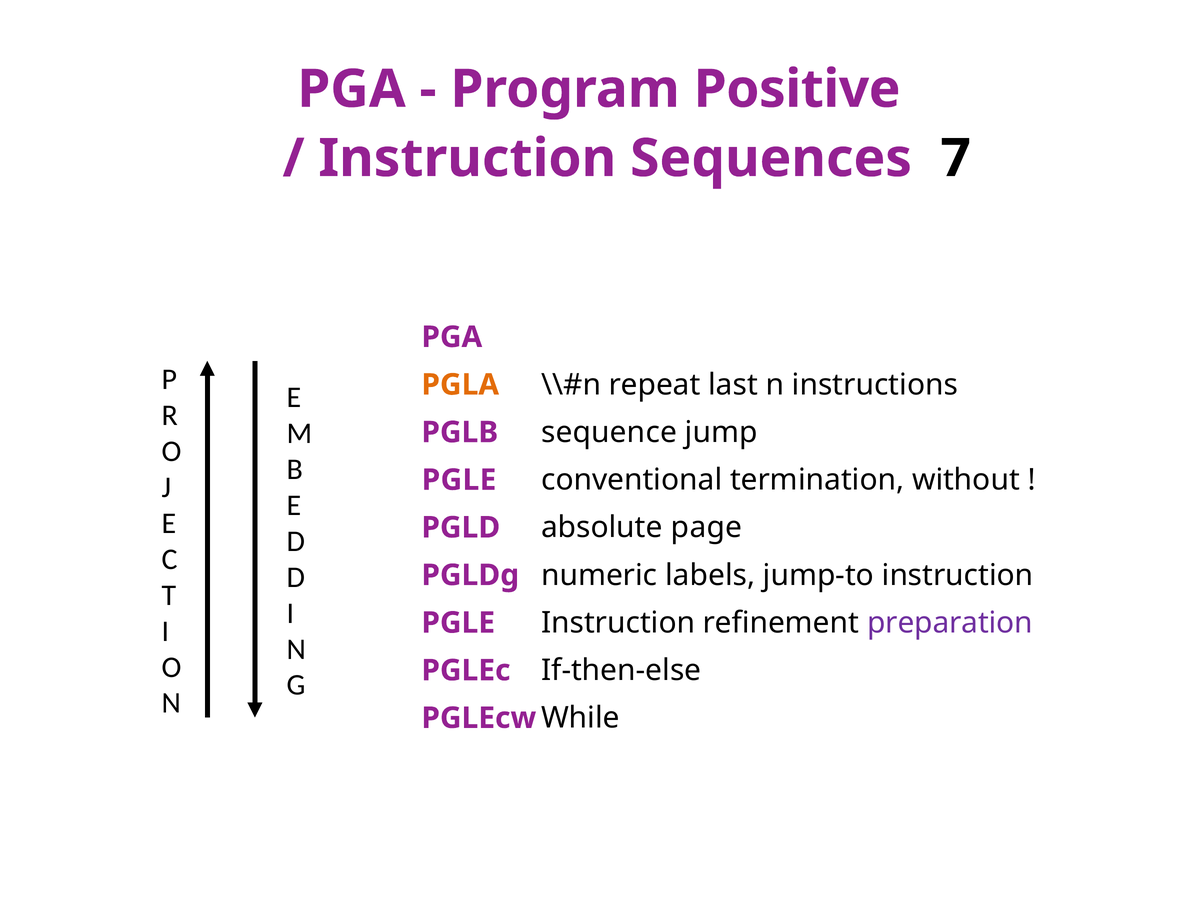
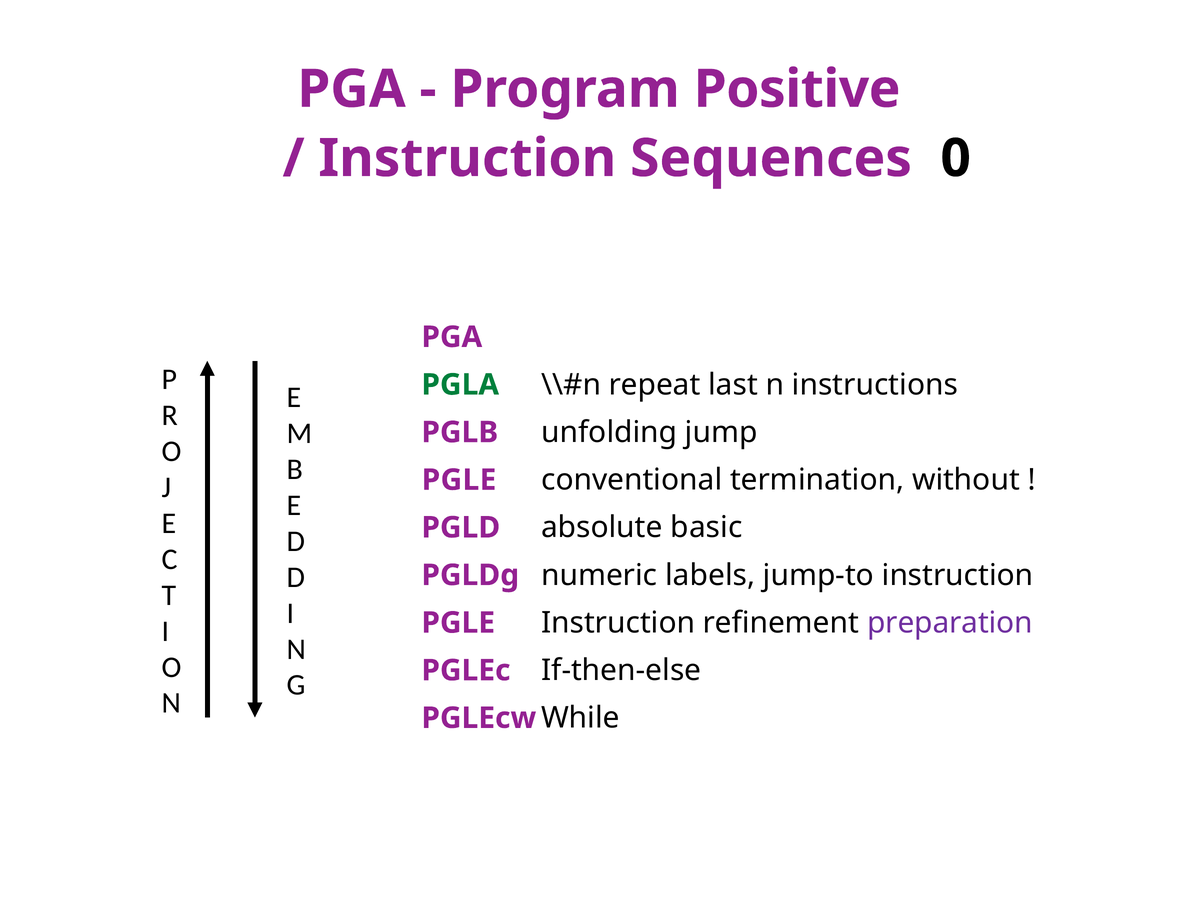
7: 7 -> 0
PGLA colour: orange -> green
sequence: sequence -> unfolding
page: page -> basic
